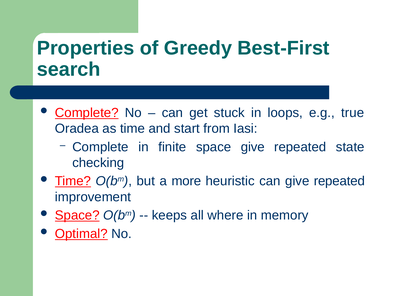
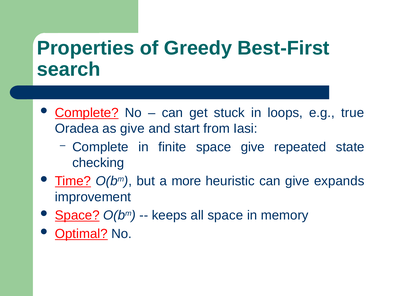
as time: time -> give
can give repeated: repeated -> expands
all where: where -> space
